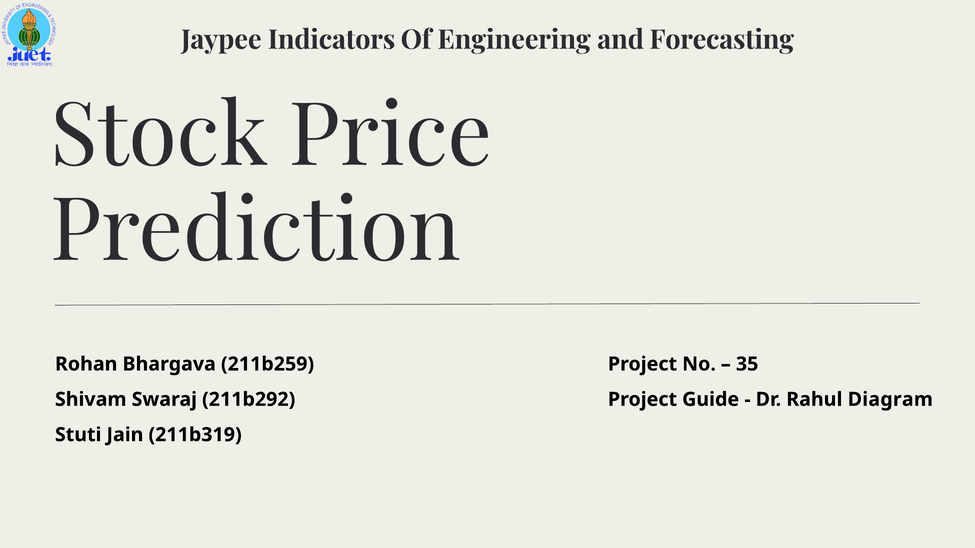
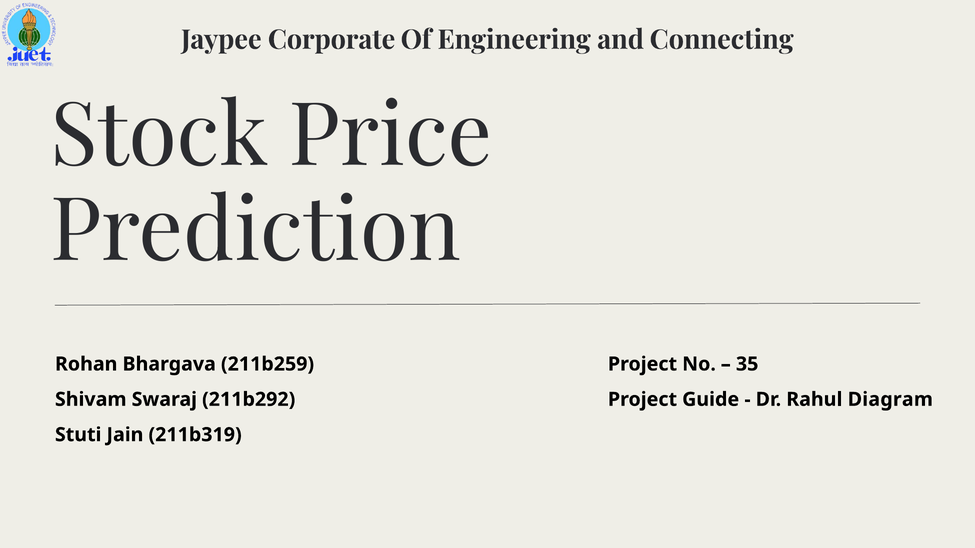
Indicators: Indicators -> Corporate
Forecasting: Forecasting -> Connecting
